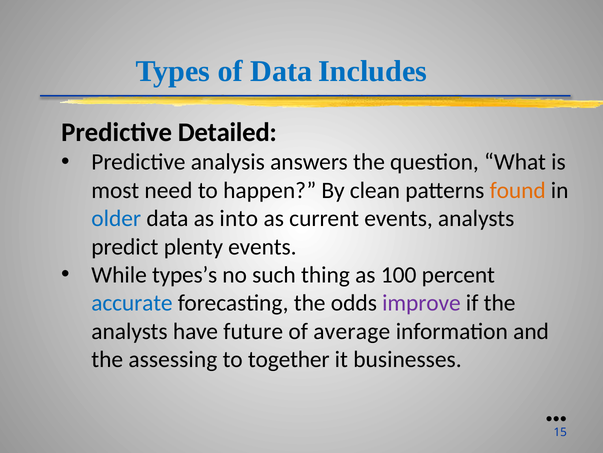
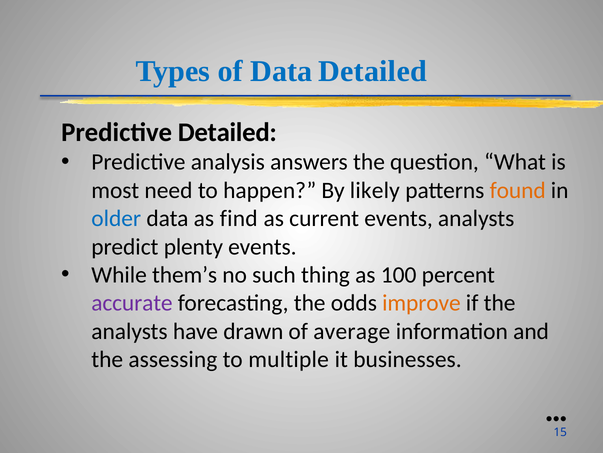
Data Includes: Includes -> Detailed
clean: clean -> likely
into: into -> find
types’s: types’s -> them’s
accurate colour: blue -> purple
improve colour: purple -> orange
future: future -> drawn
together: together -> multiple
